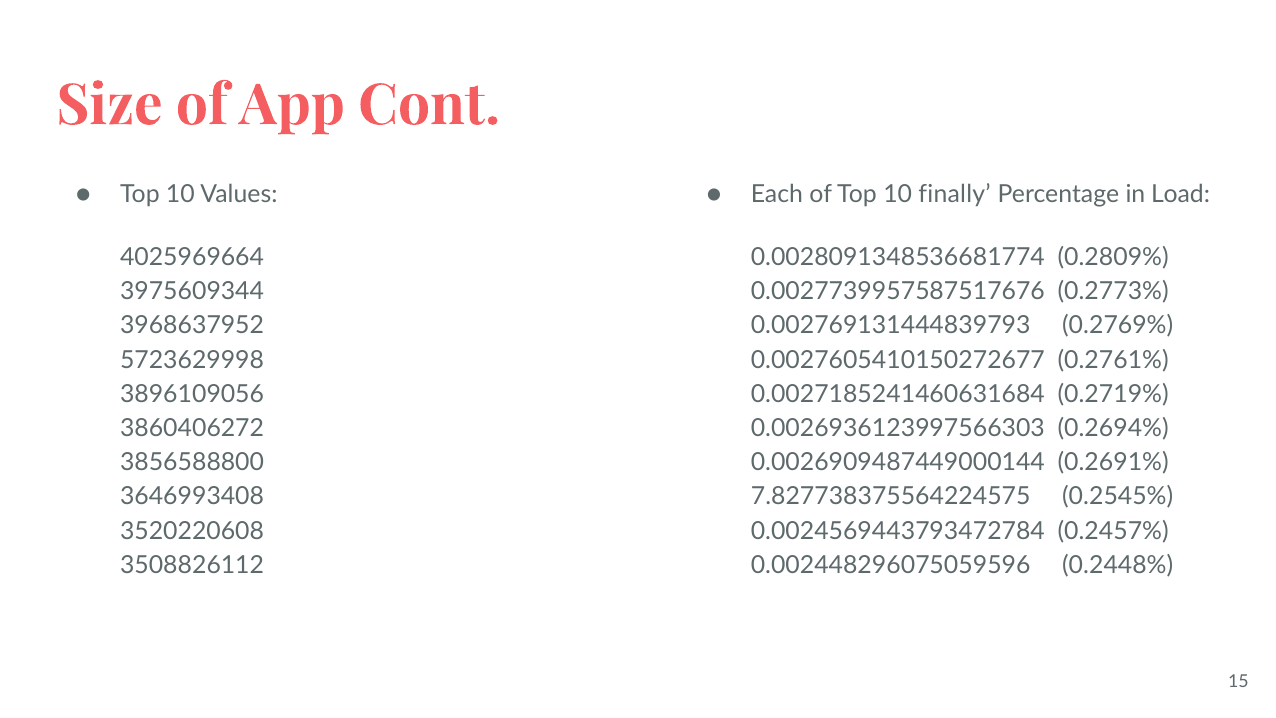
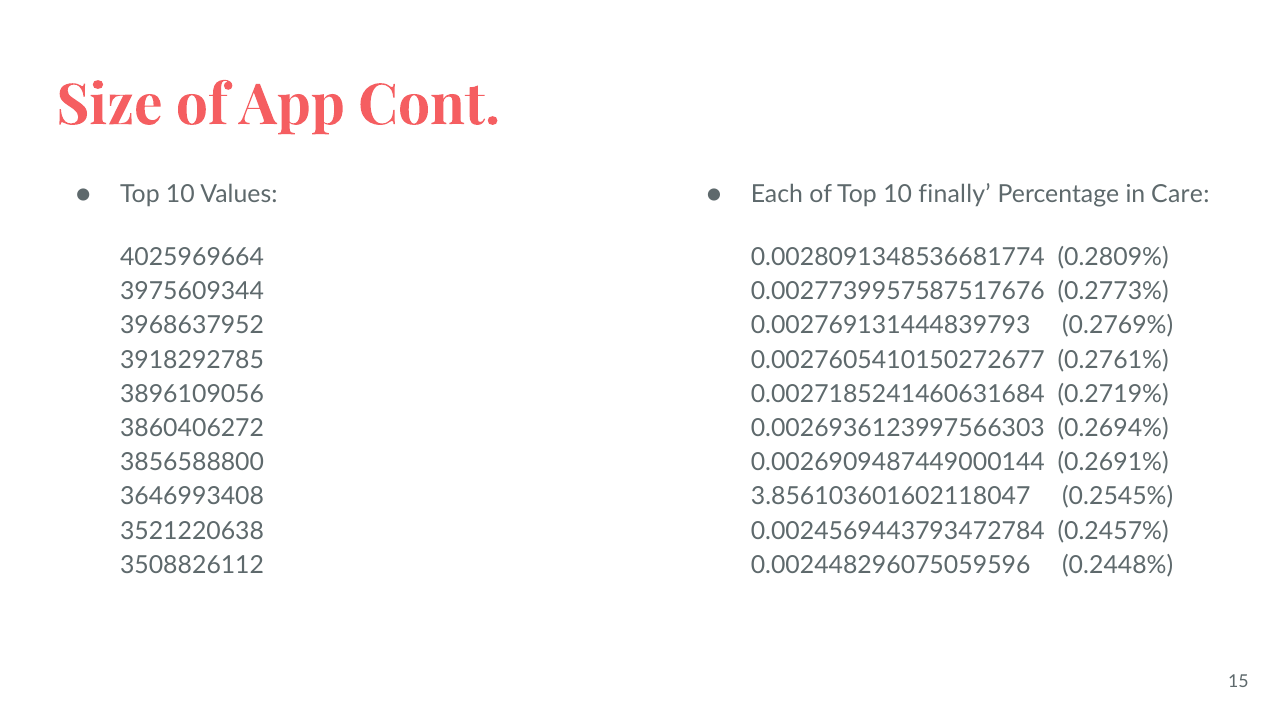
Load: Load -> Care
5723629998: 5723629998 -> 3918292785
7.827738375564224575: 7.827738375564224575 -> 3.856103601602118047
3520220608: 3520220608 -> 3521220638
